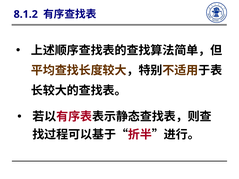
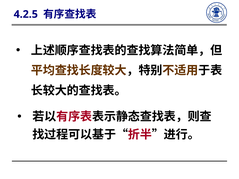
8.1.2: 8.1.2 -> 4.2.5
